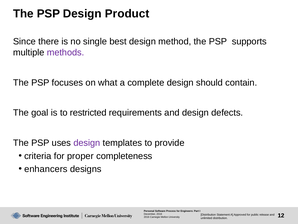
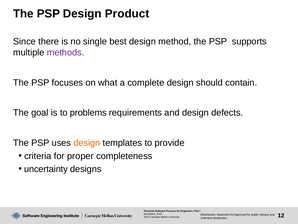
restricted: restricted -> problems
design at (87, 143) colour: purple -> orange
enhancers: enhancers -> uncertainty
